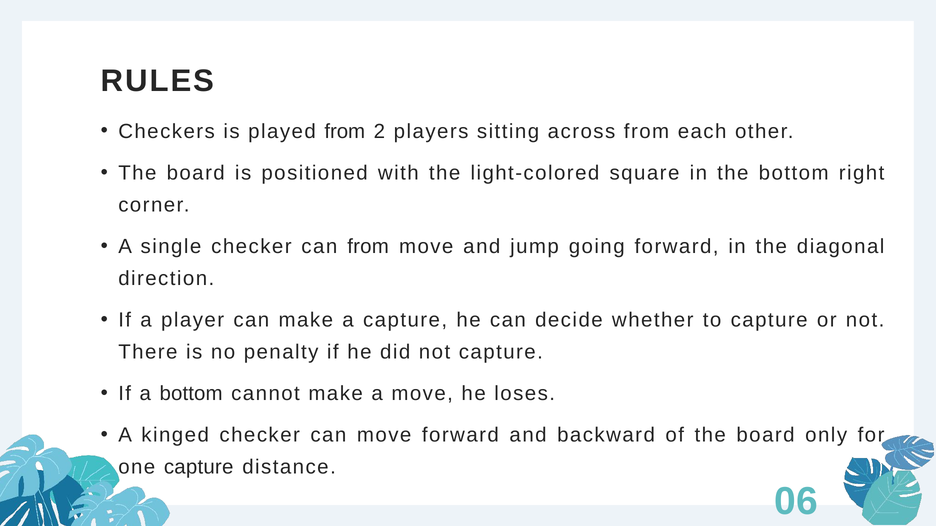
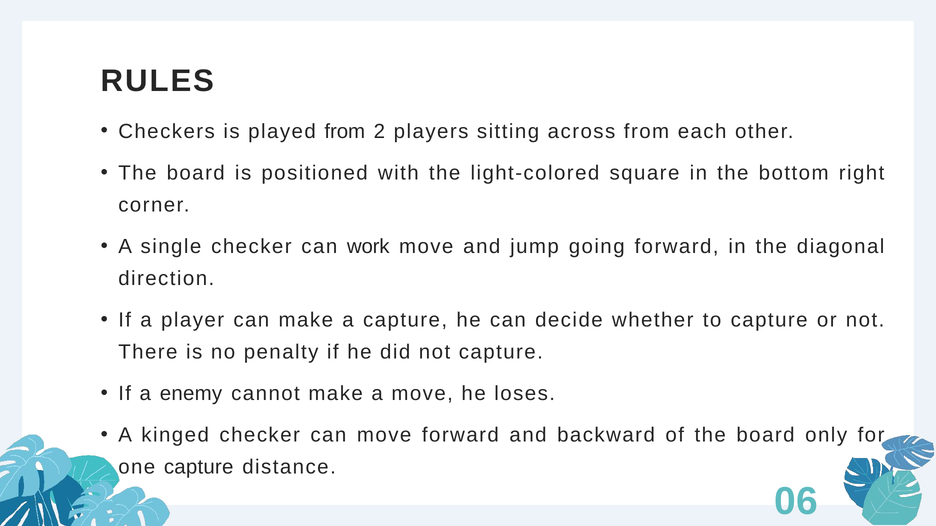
can from: from -> work
a bottom: bottom -> enemy
